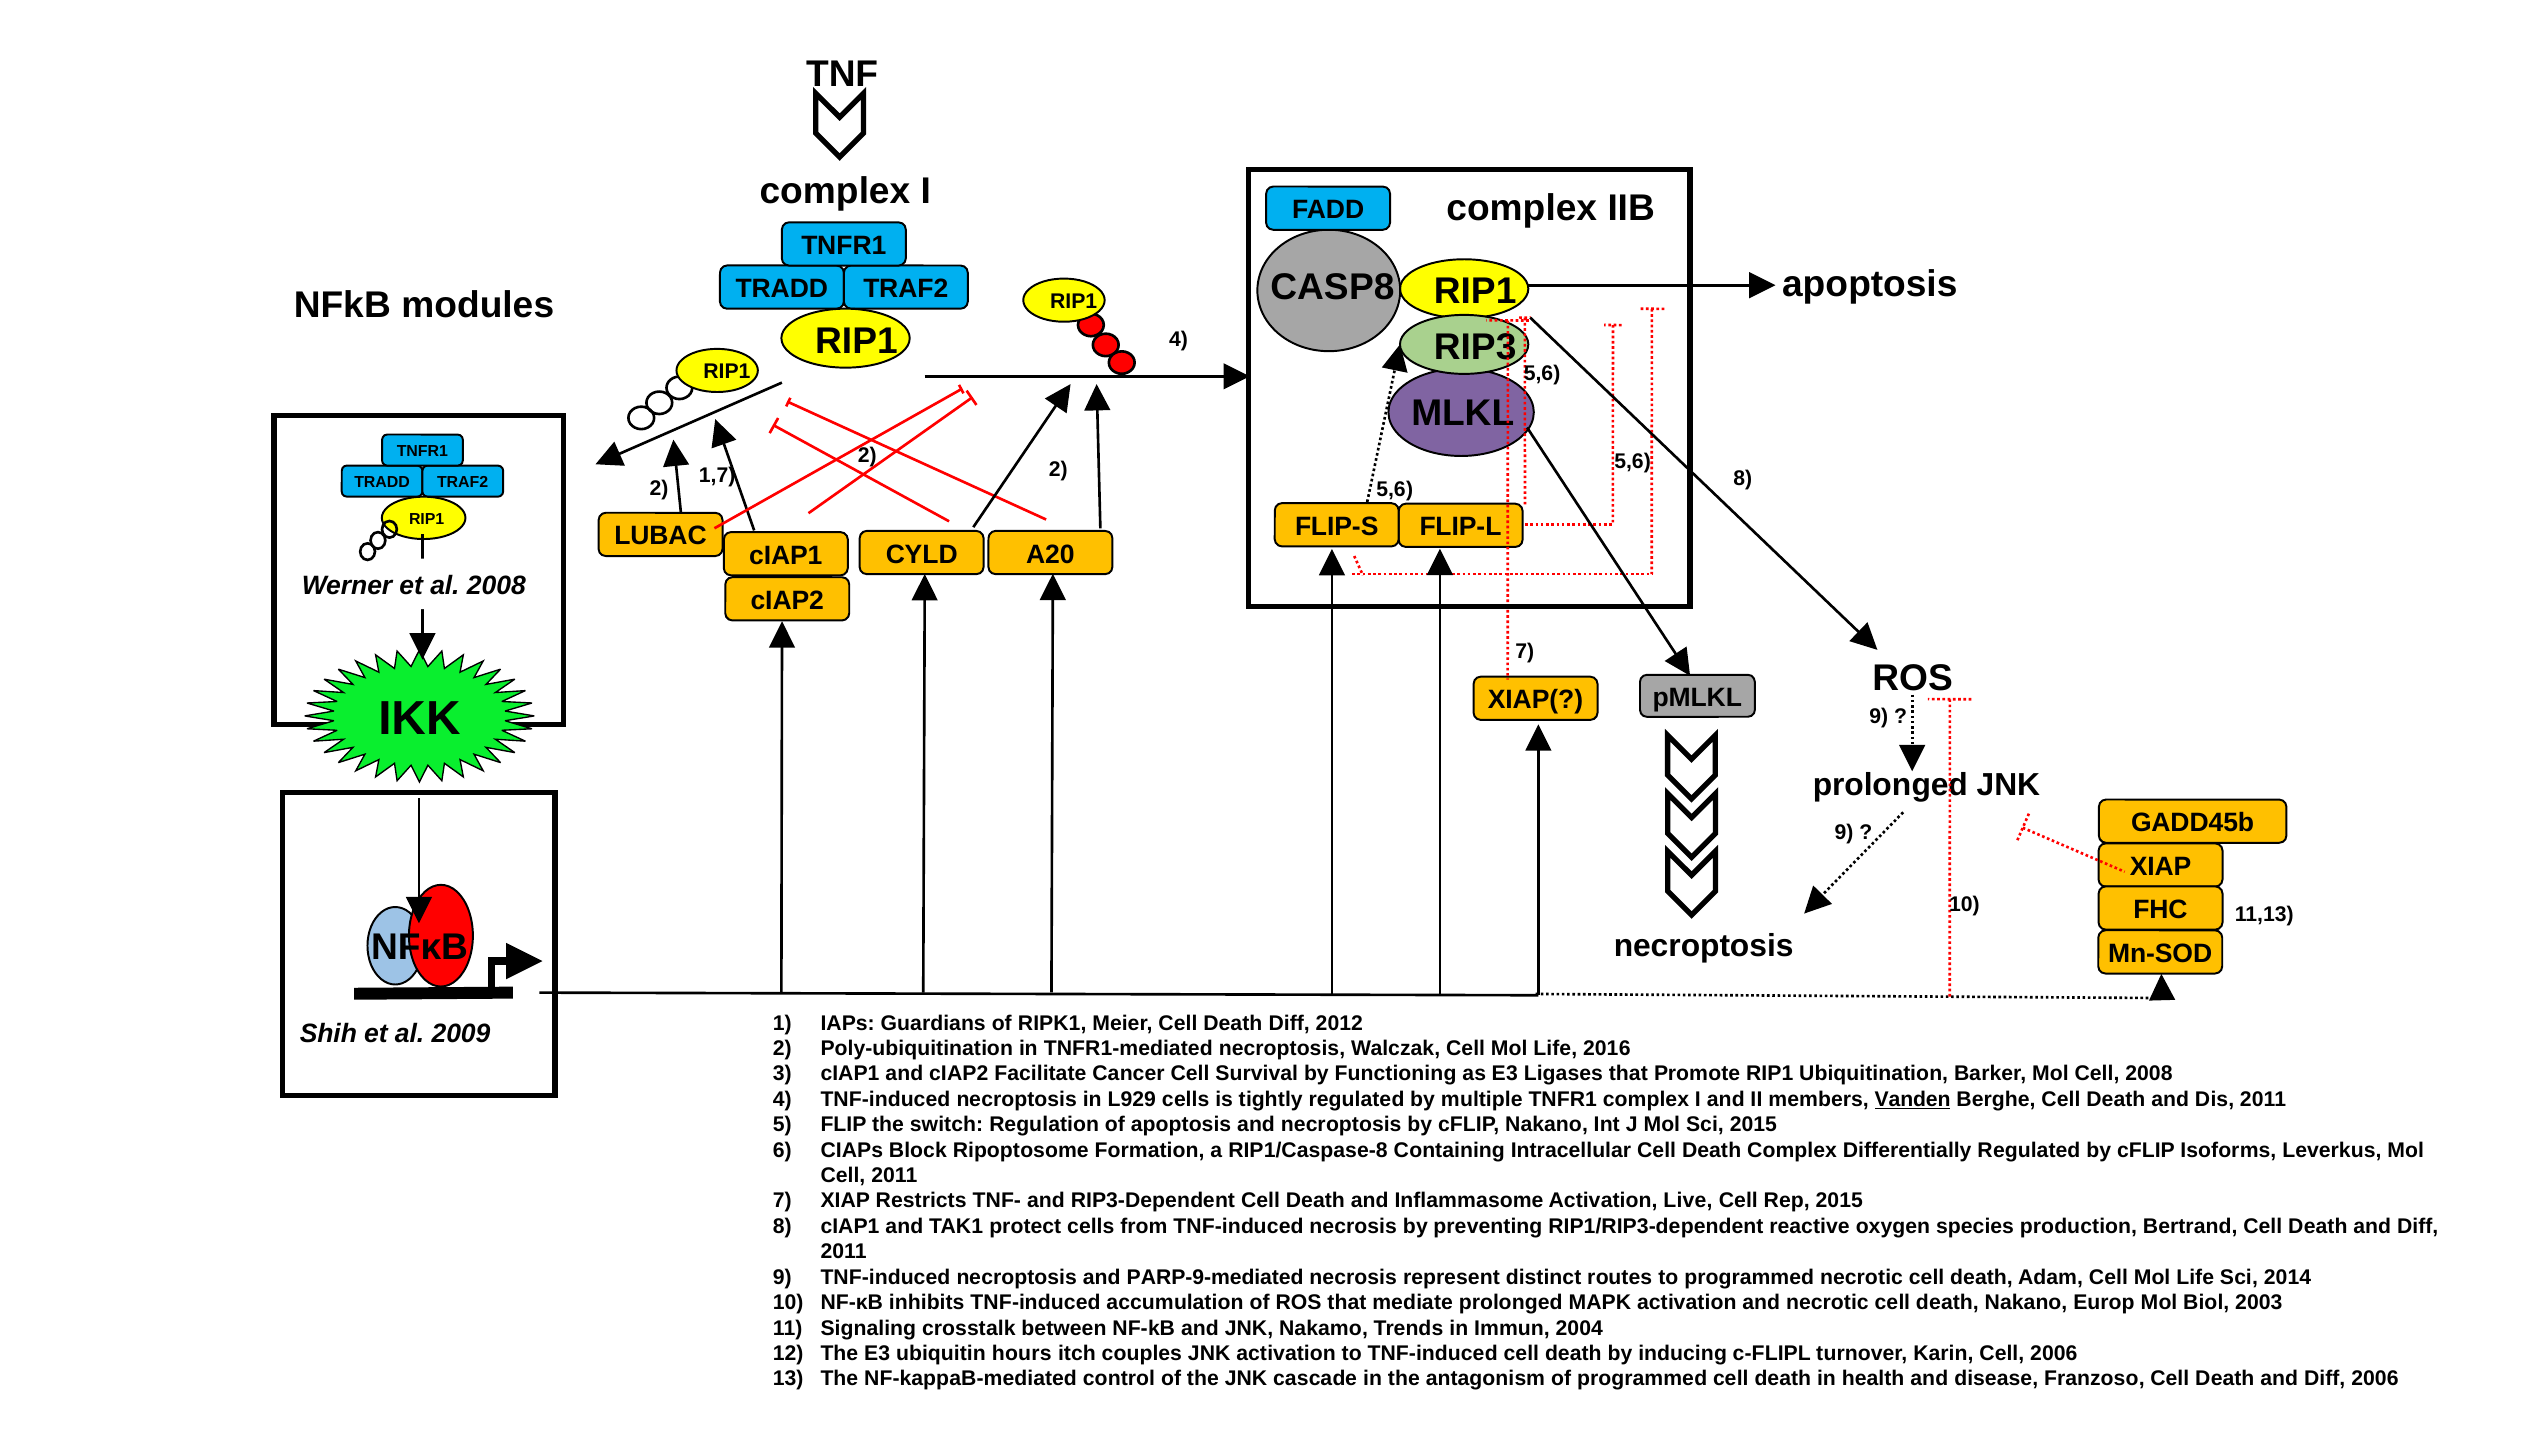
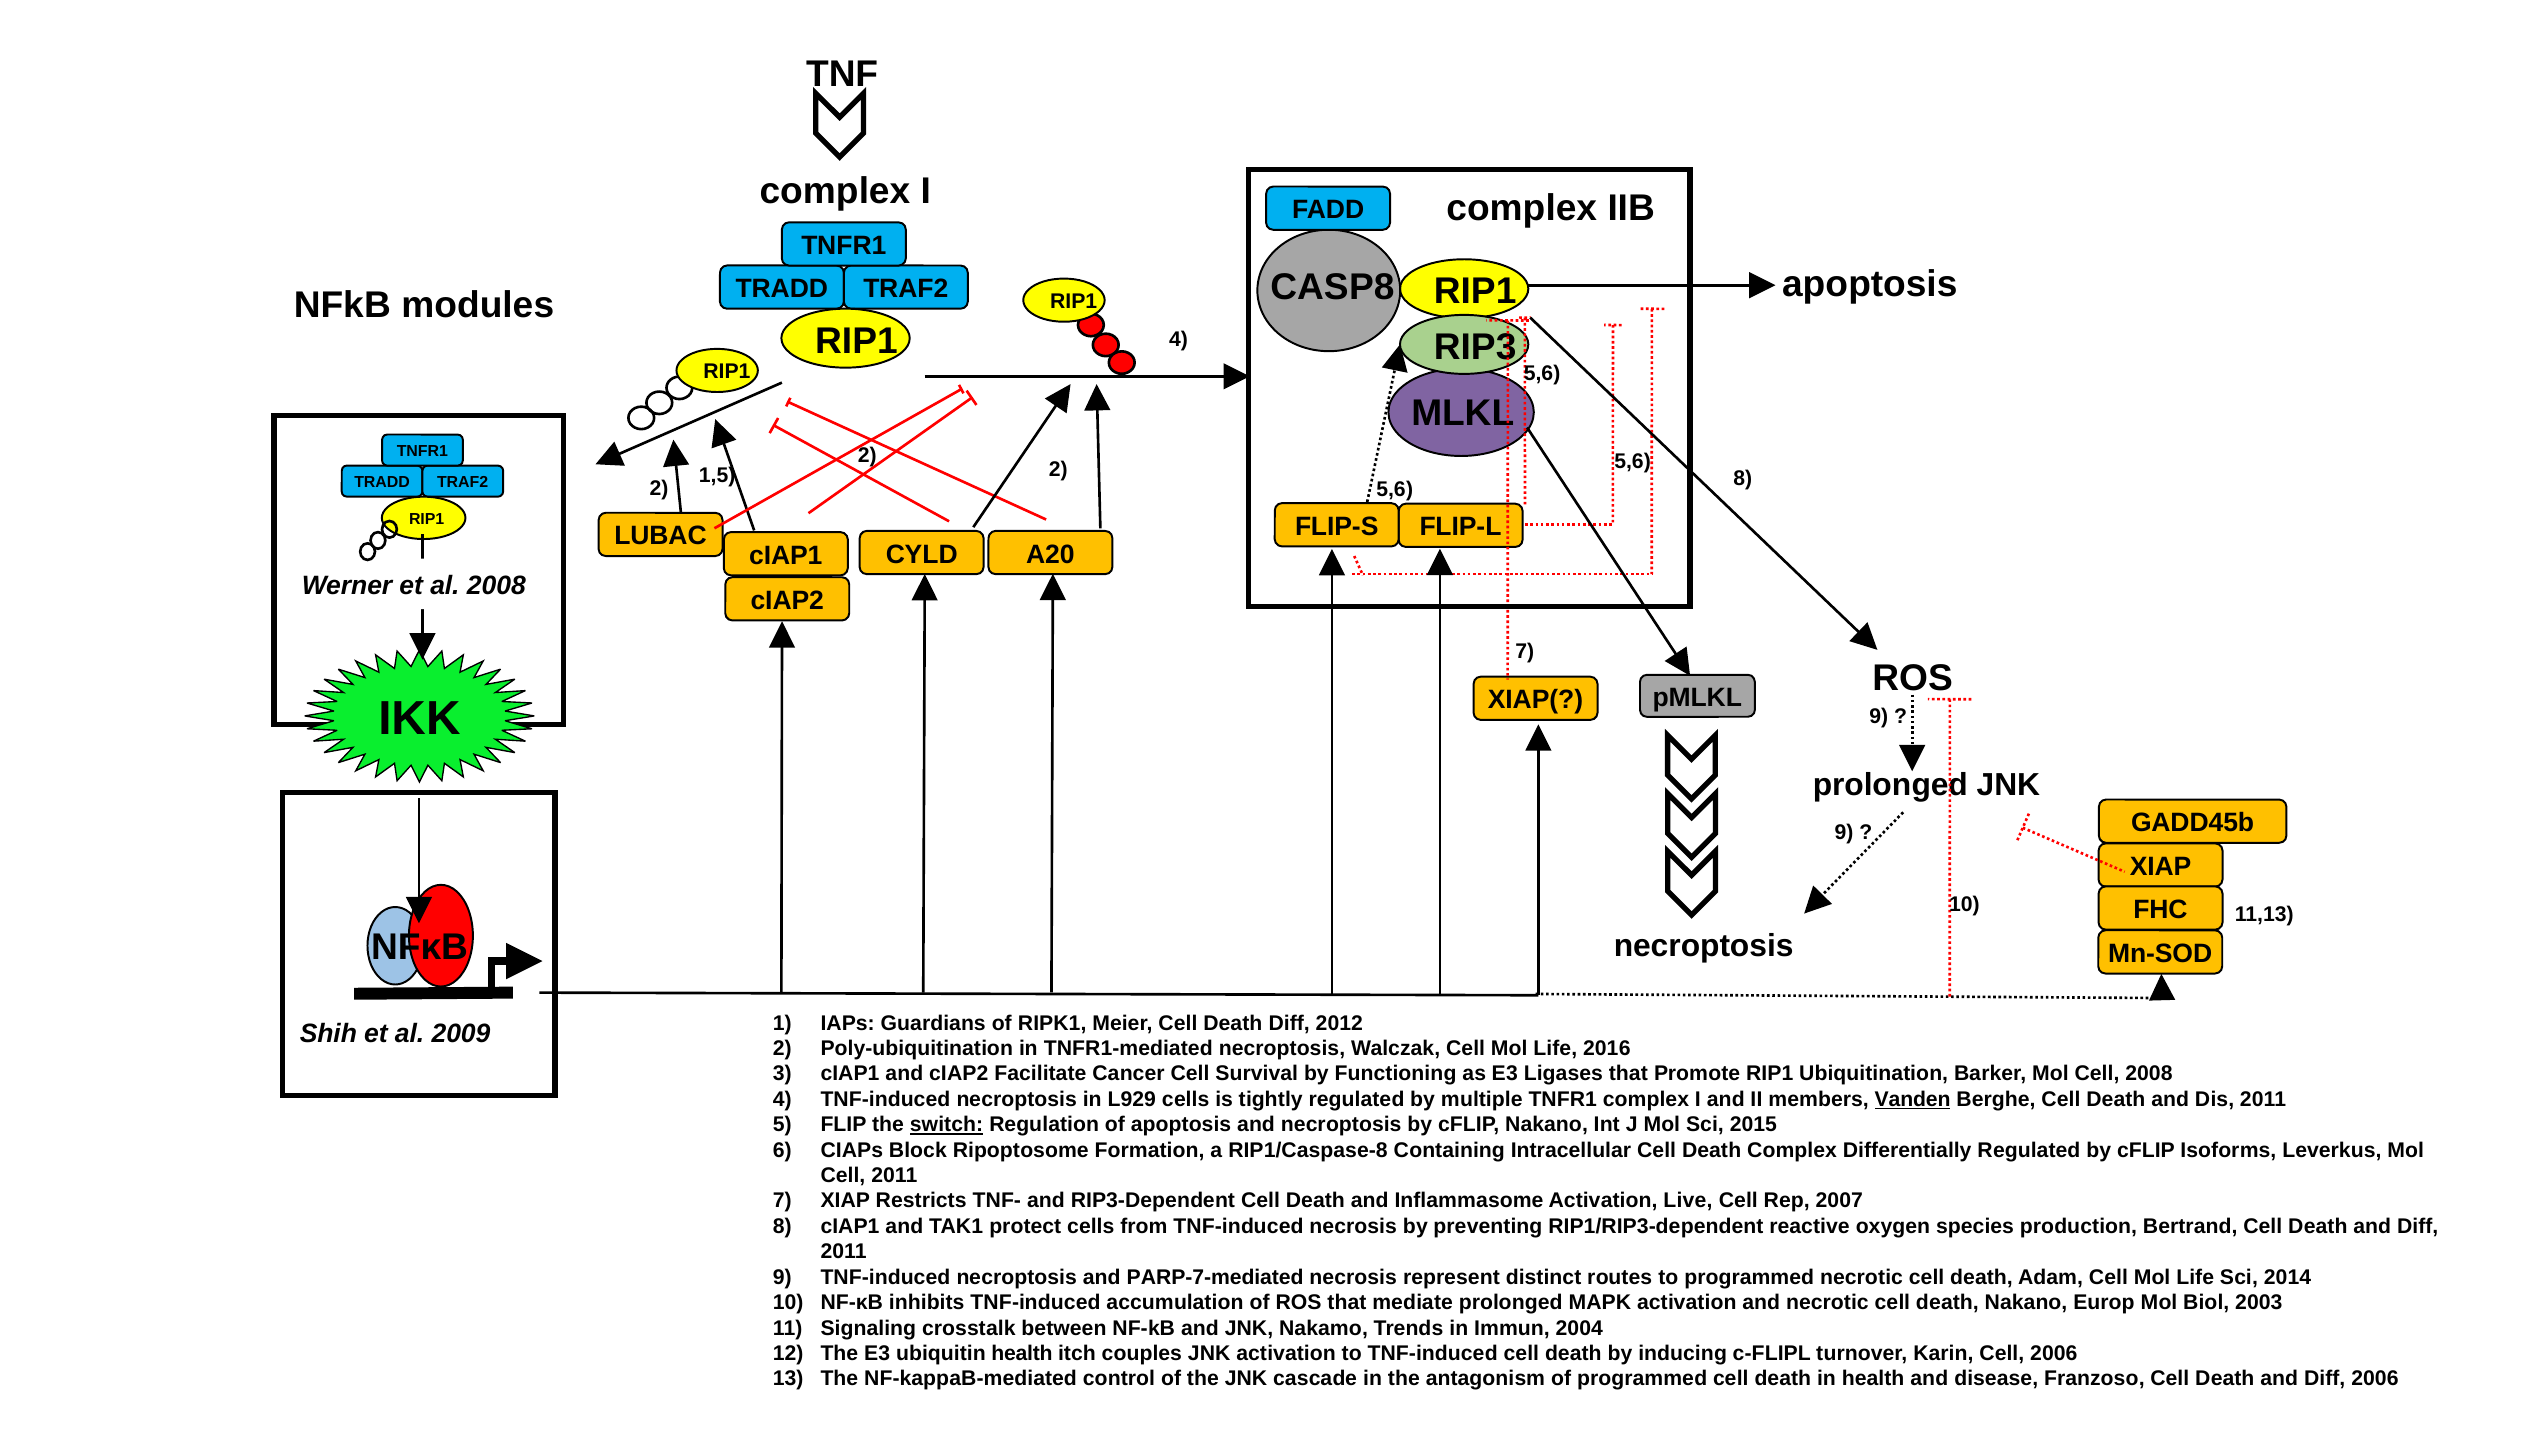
1,7: 1,7 -> 1,5
switch underline: none -> present
Rep 2015: 2015 -> 2007
PARP-9-mediated: PARP-9-mediated -> PARP-7-mediated
ubiquitin hours: hours -> health
